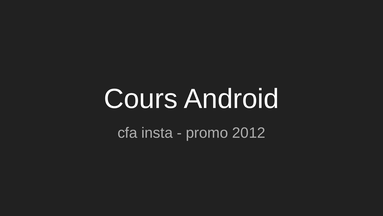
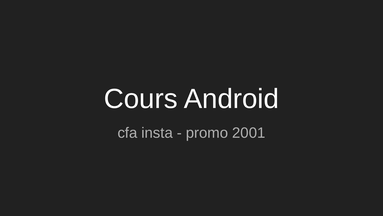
2012: 2012 -> 2001
